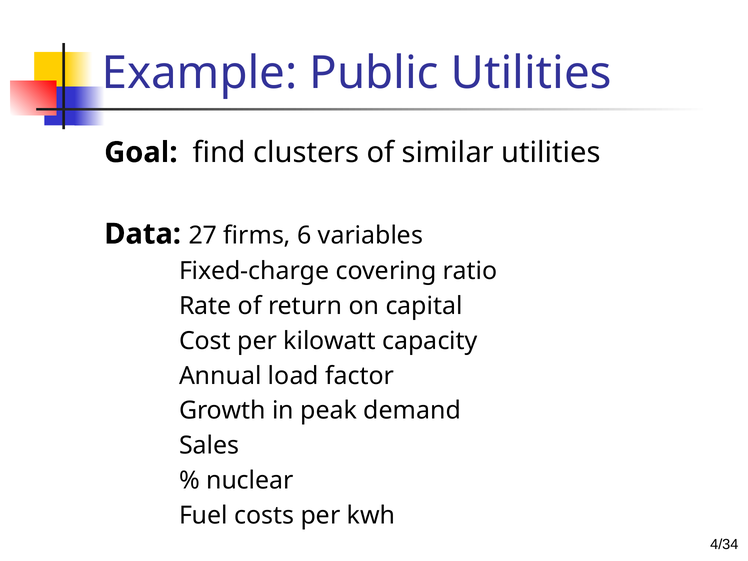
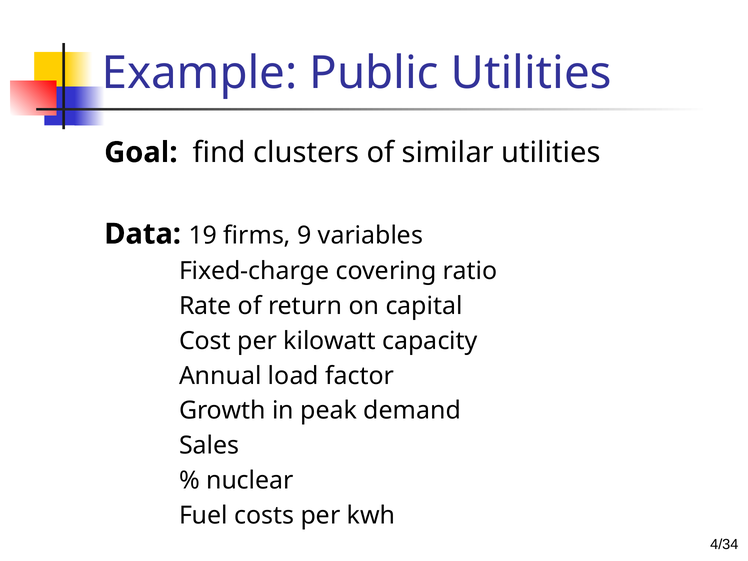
27: 27 -> 19
6: 6 -> 9
